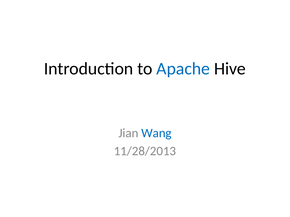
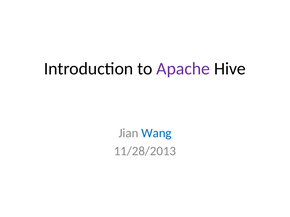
Apache colour: blue -> purple
